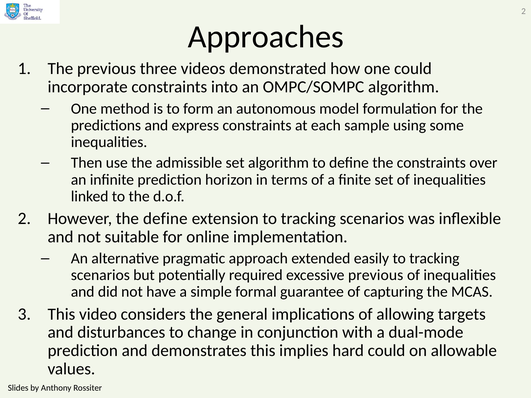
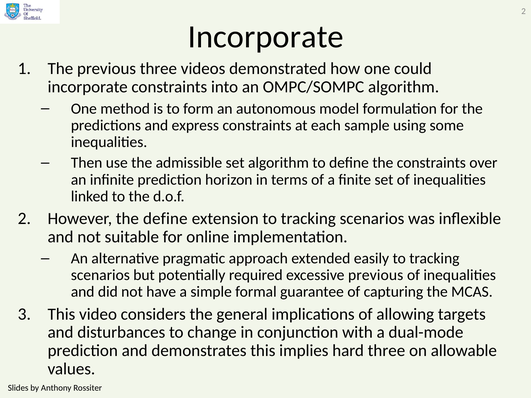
Approaches at (266, 37): Approaches -> Incorporate
hard could: could -> three
